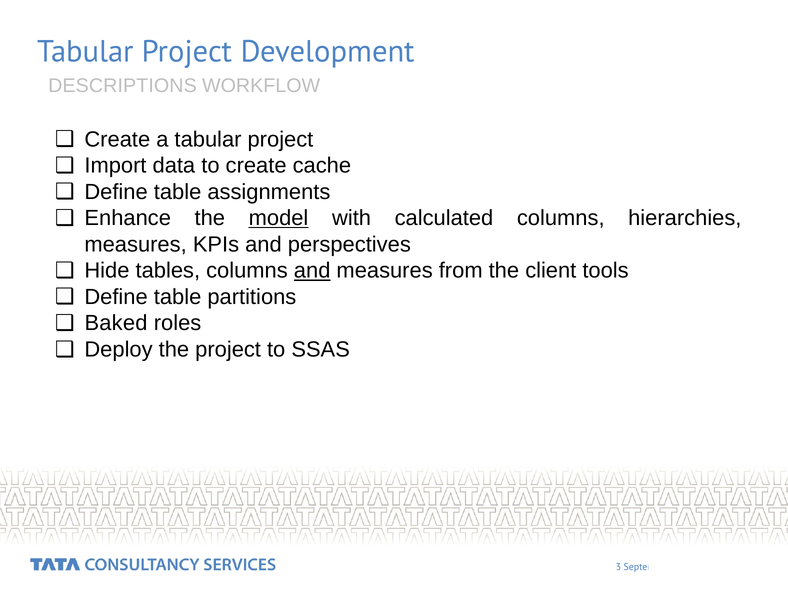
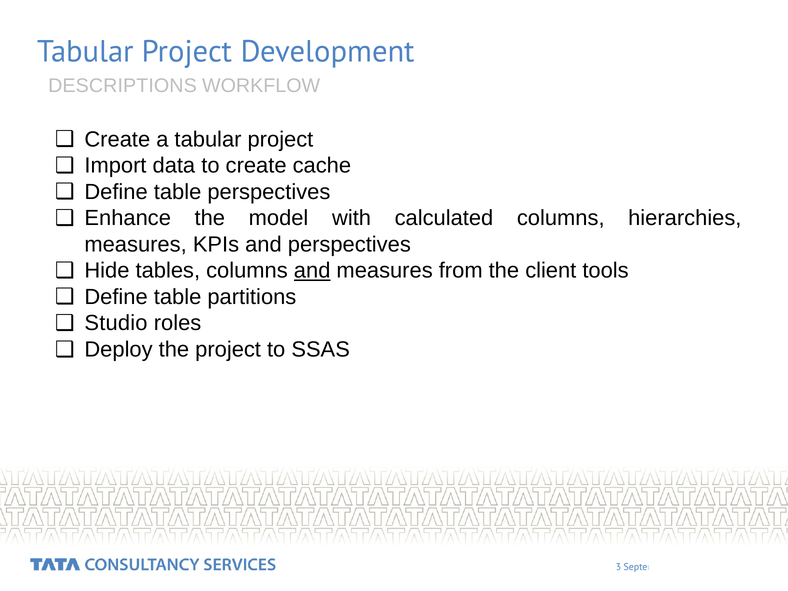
table assignments: assignments -> perspectives
model underline: present -> none
Baked: Baked -> Studio
